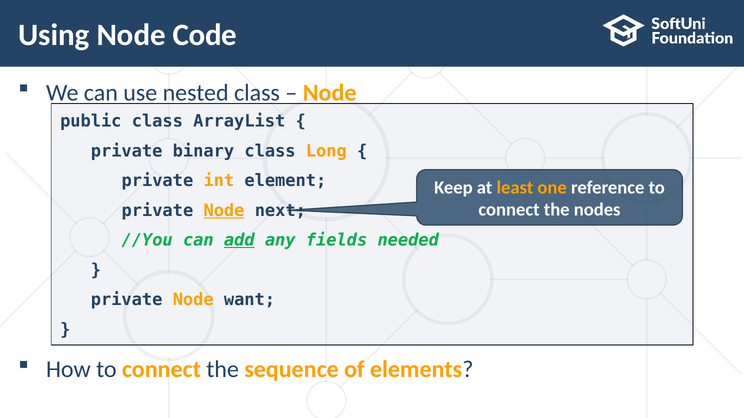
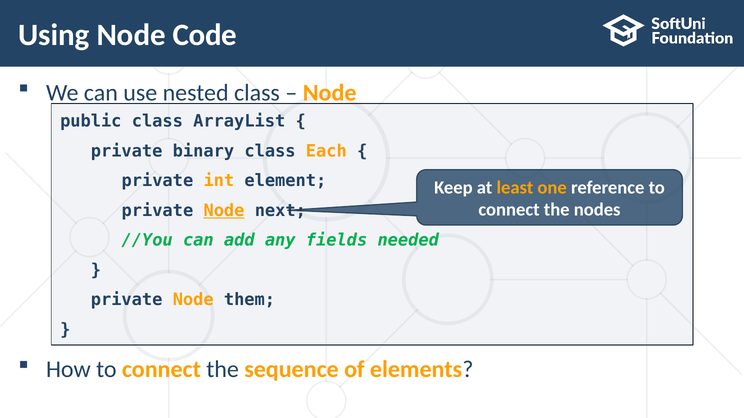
Long: Long -> Each
add underline: present -> none
want: want -> them
